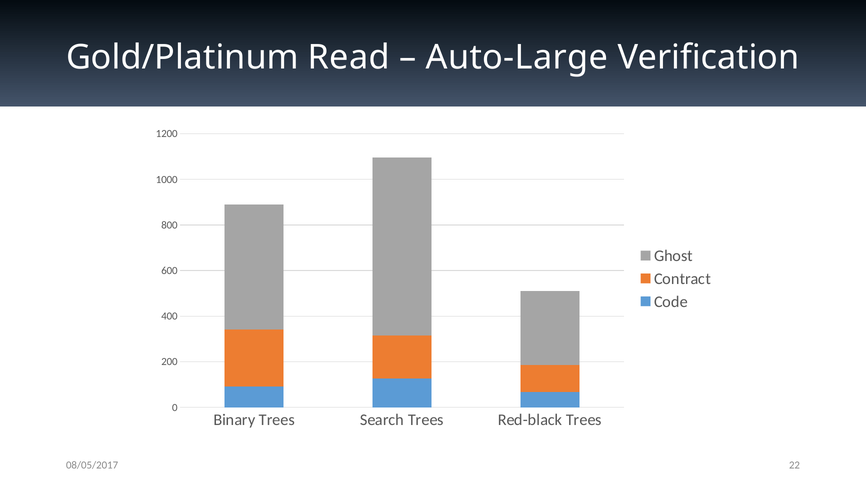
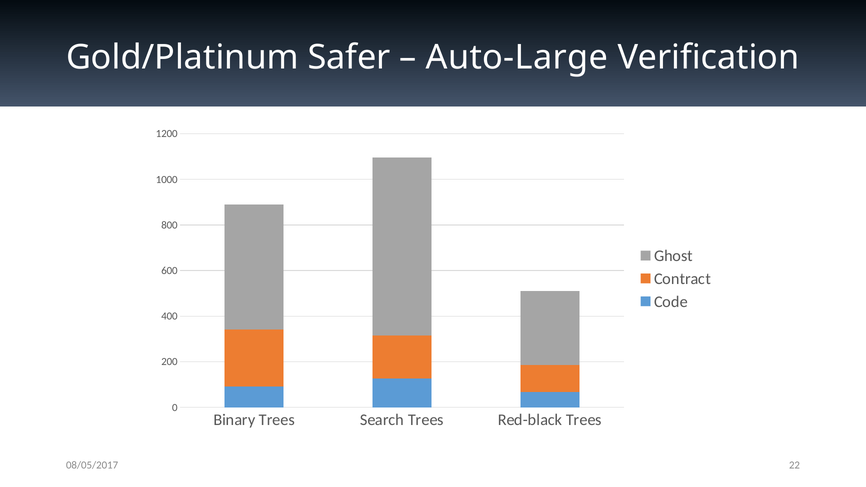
Read: Read -> Safer
